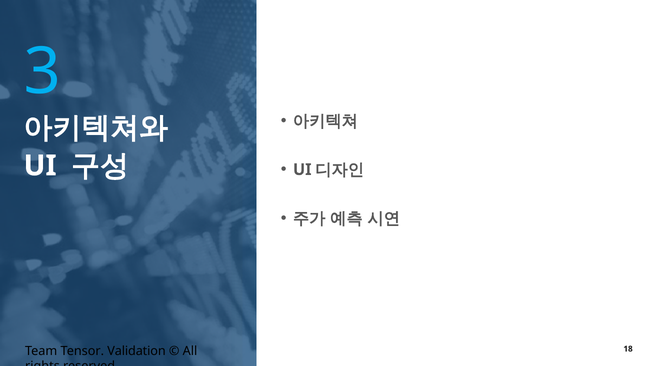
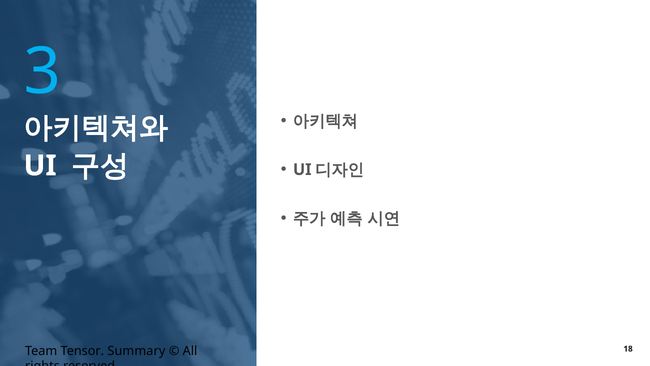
Validation: Validation -> Summary
